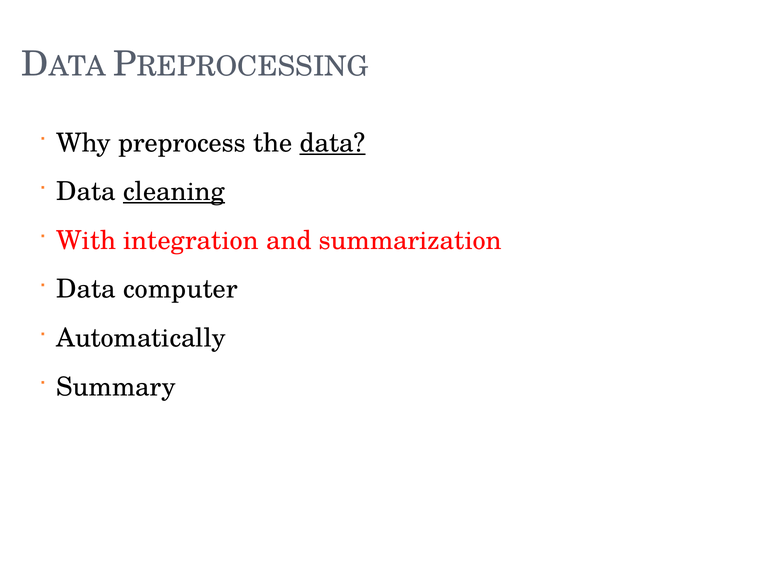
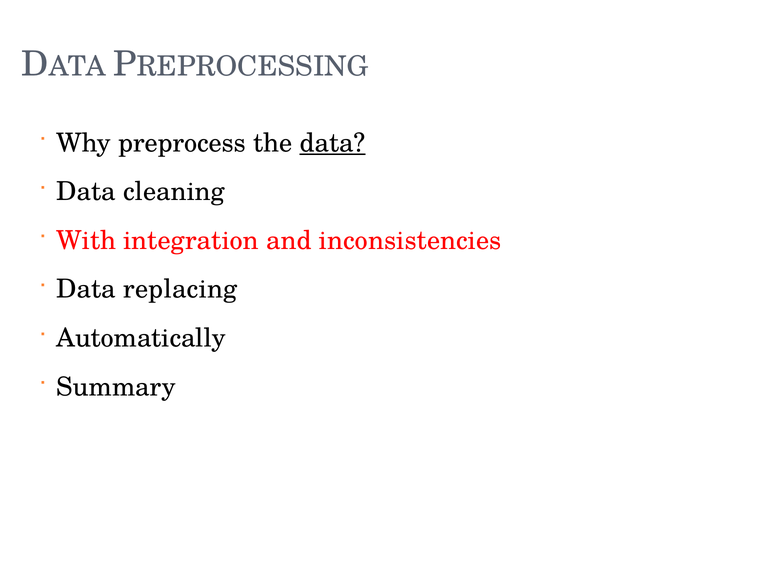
cleaning underline: present -> none
summarization: summarization -> inconsistencies
computer: computer -> replacing
